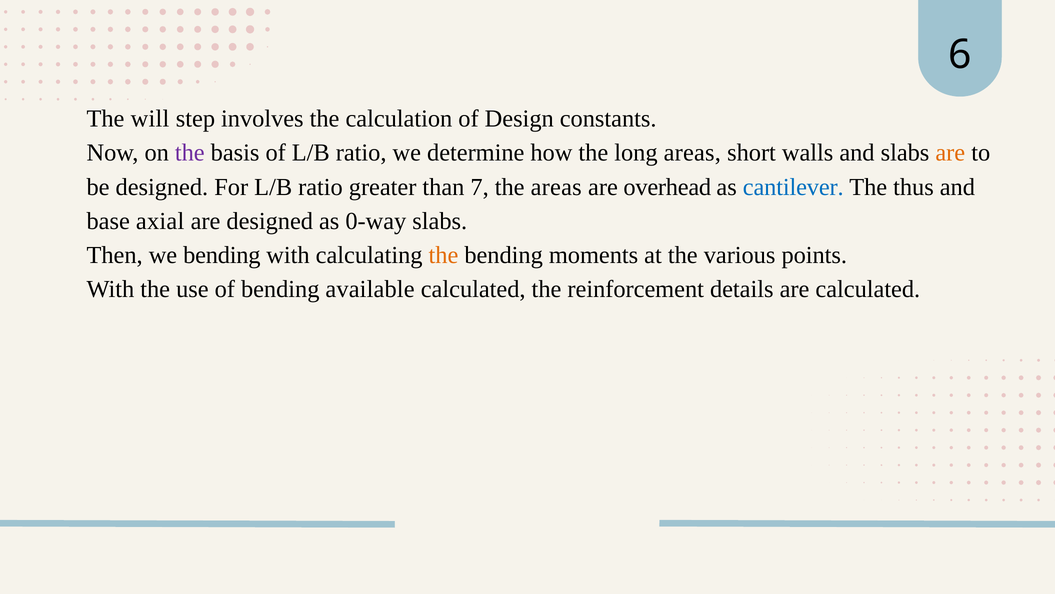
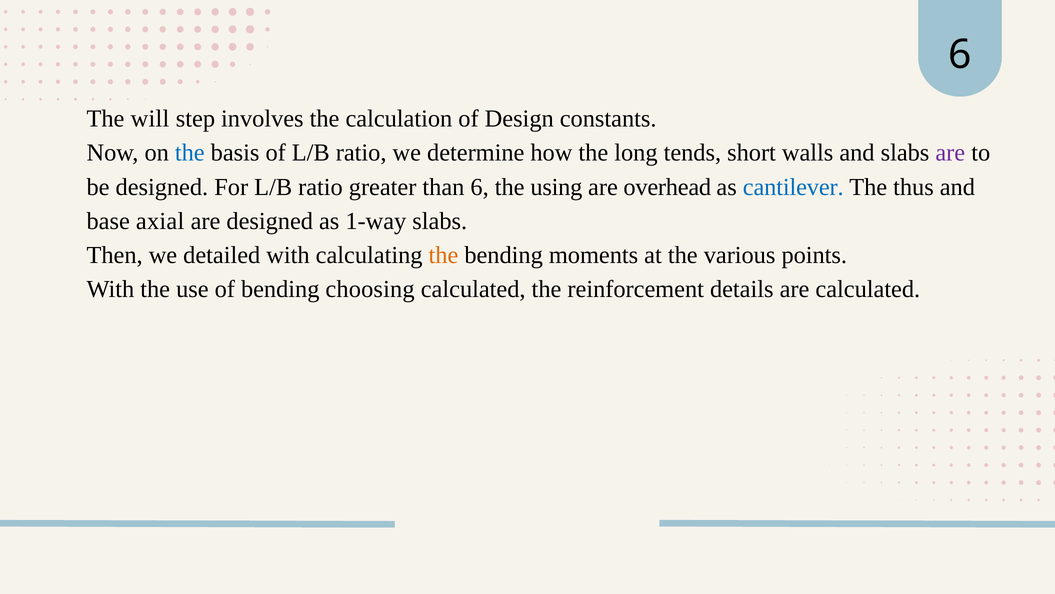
the at (190, 153) colour: purple -> blue
long areas: areas -> tends
are at (950, 153) colour: orange -> purple
than 7: 7 -> 6
the areas: areas -> using
0-way: 0-way -> 1-way
we bending: bending -> detailed
available: available -> choosing
